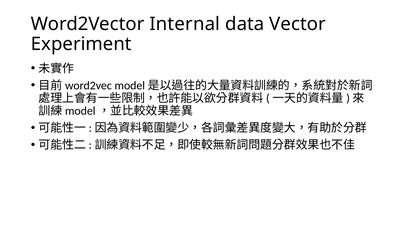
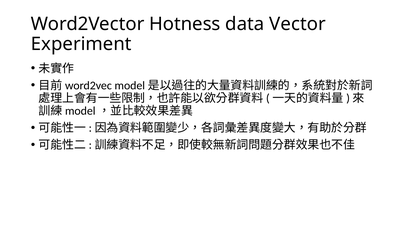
Internal: Internal -> Hotness
